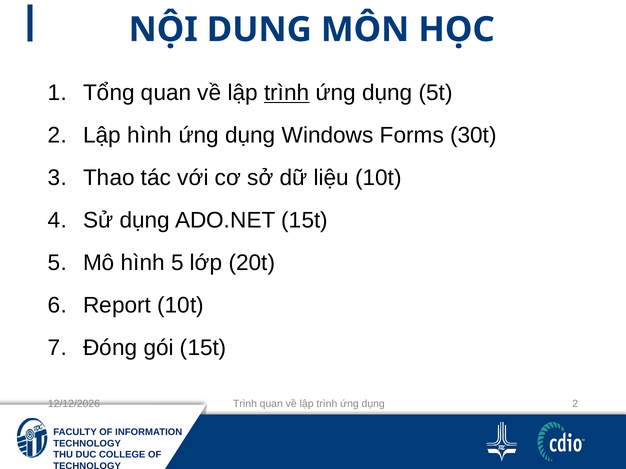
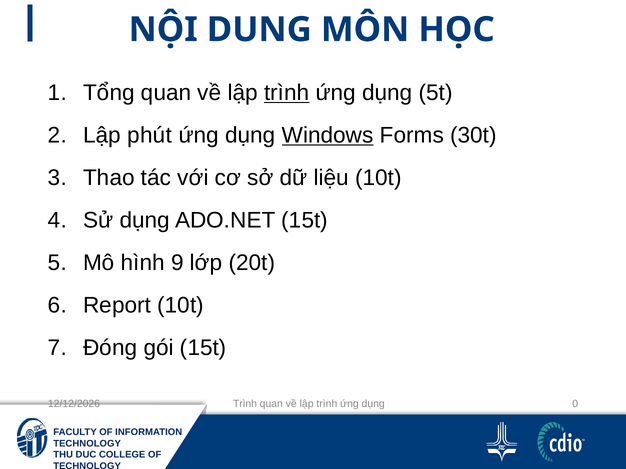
Lập hình: hình -> phút
Windows underline: none -> present
hình 5: 5 -> 9
dụng 2: 2 -> 0
